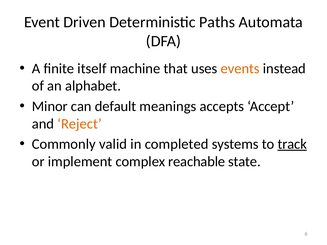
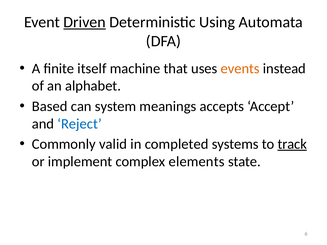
Driven underline: none -> present
Paths: Paths -> Using
Minor: Minor -> Based
default: default -> system
Reject colour: orange -> blue
reachable: reachable -> elements
